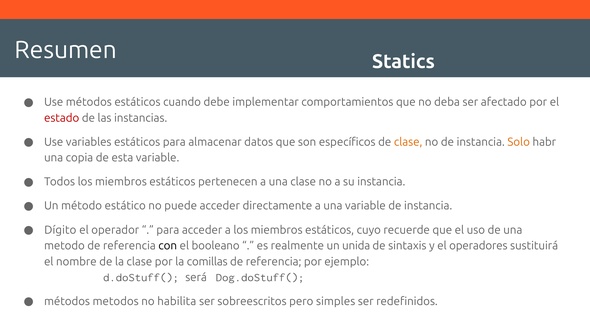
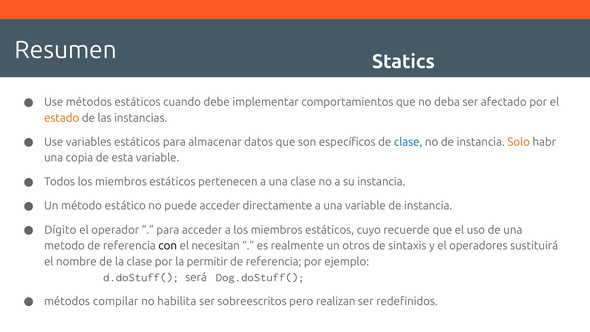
estado colour: red -> orange
clase at (408, 142) colour: orange -> blue
booleano: booleano -> necesitan
unida: unida -> otros
comillas: comillas -> permitir
metodos: metodos -> compilar
simples: simples -> realizan
